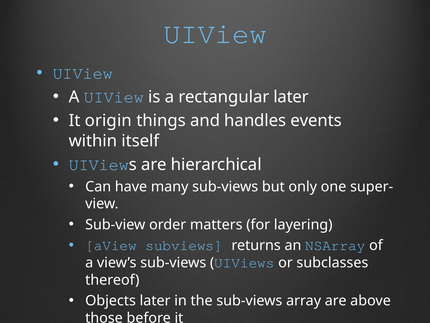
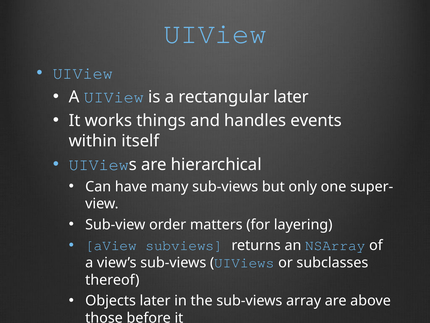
origin: origin -> works
